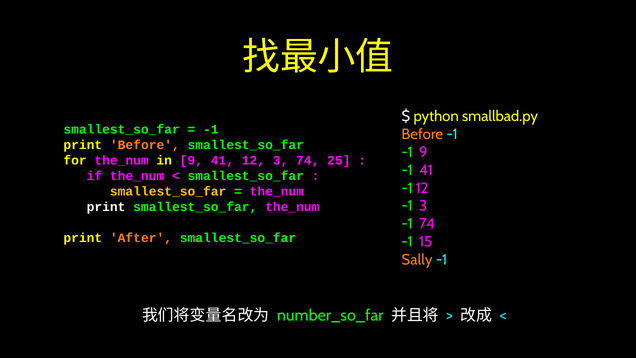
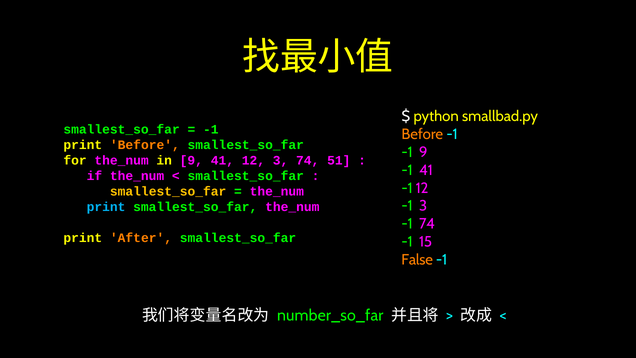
25: 25 -> 51
print at (106, 207) colour: white -> light blue
Sally: Sally -> False
